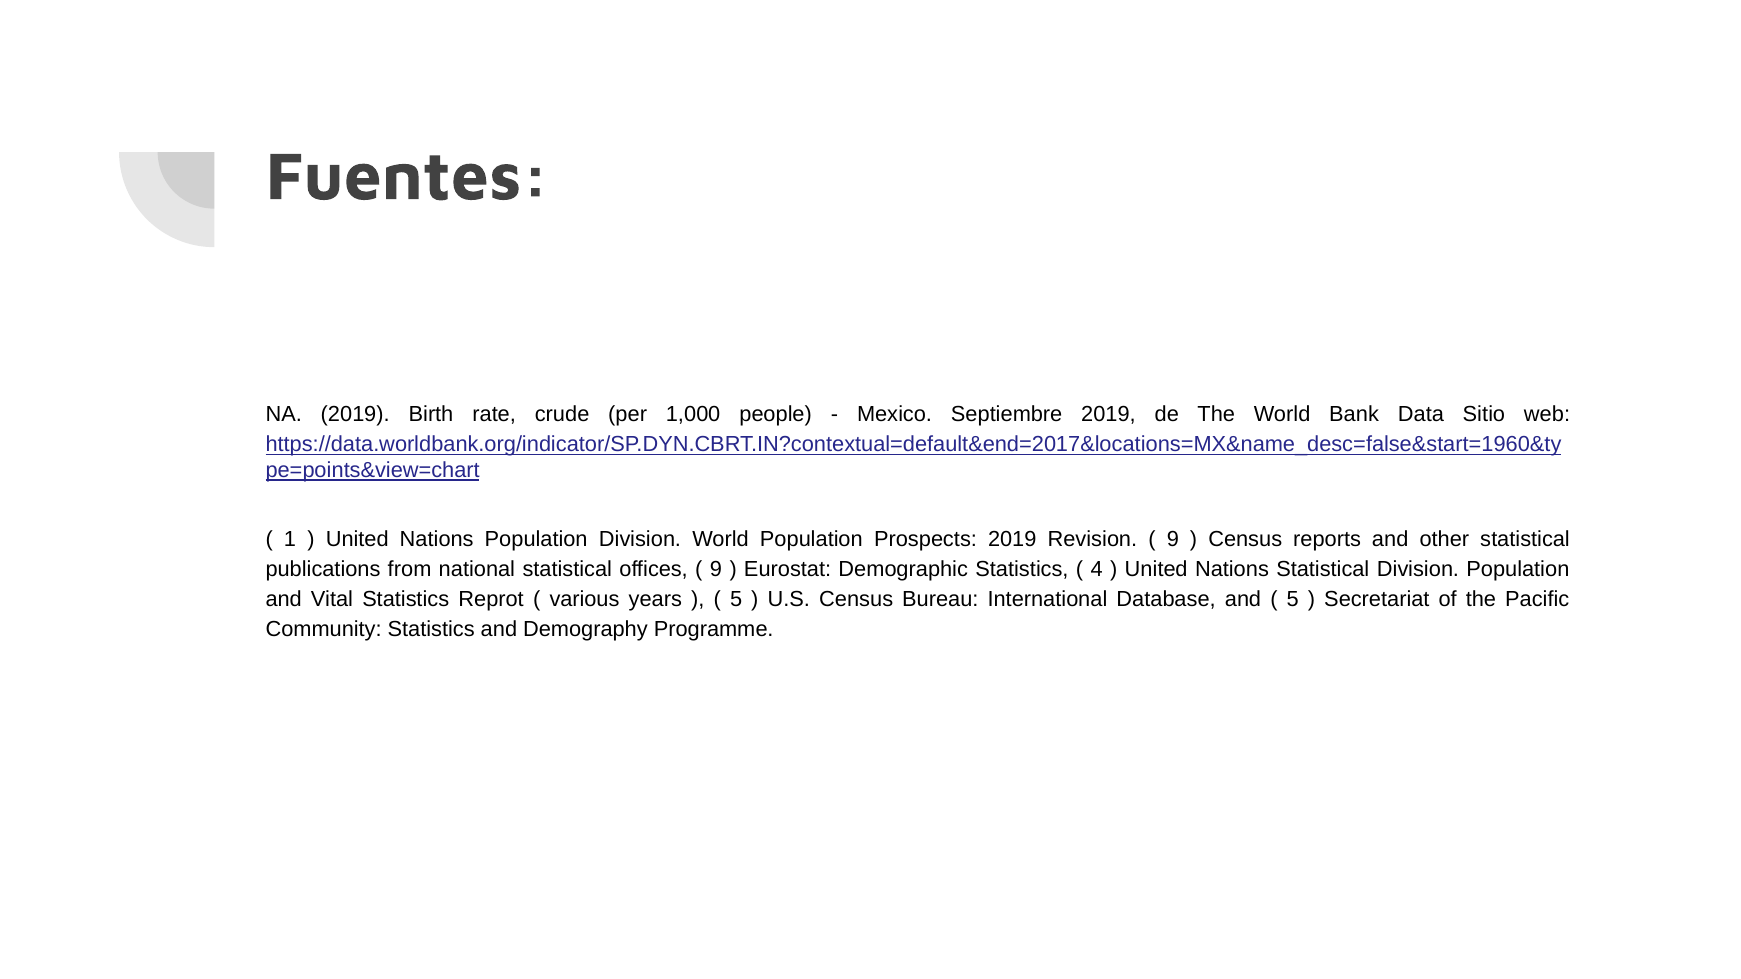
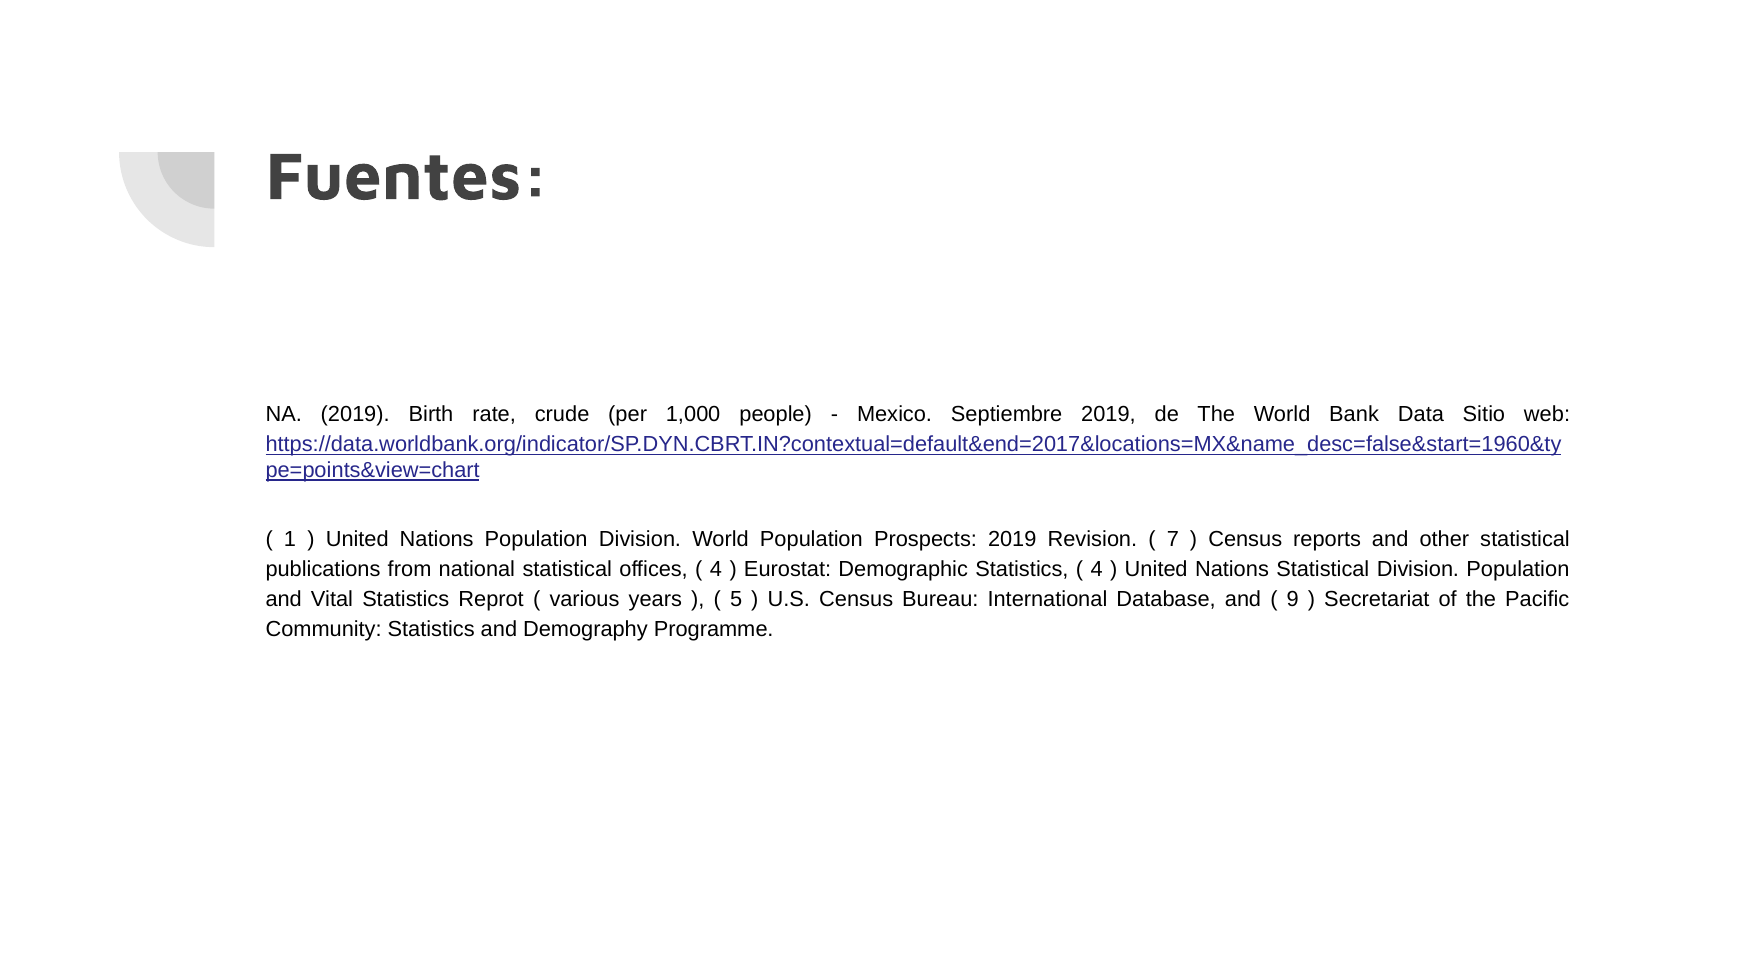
9 at (1173, 539): 9 -> 7
9 at (716, 569): 9 -> 4
5 at (1293, 600): 5 -> 9
